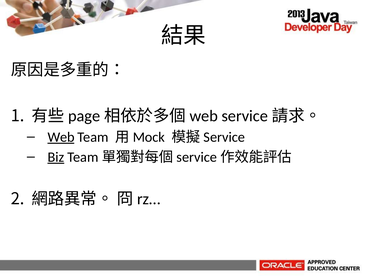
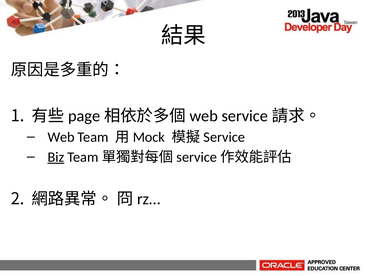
Web underline: present -> none
